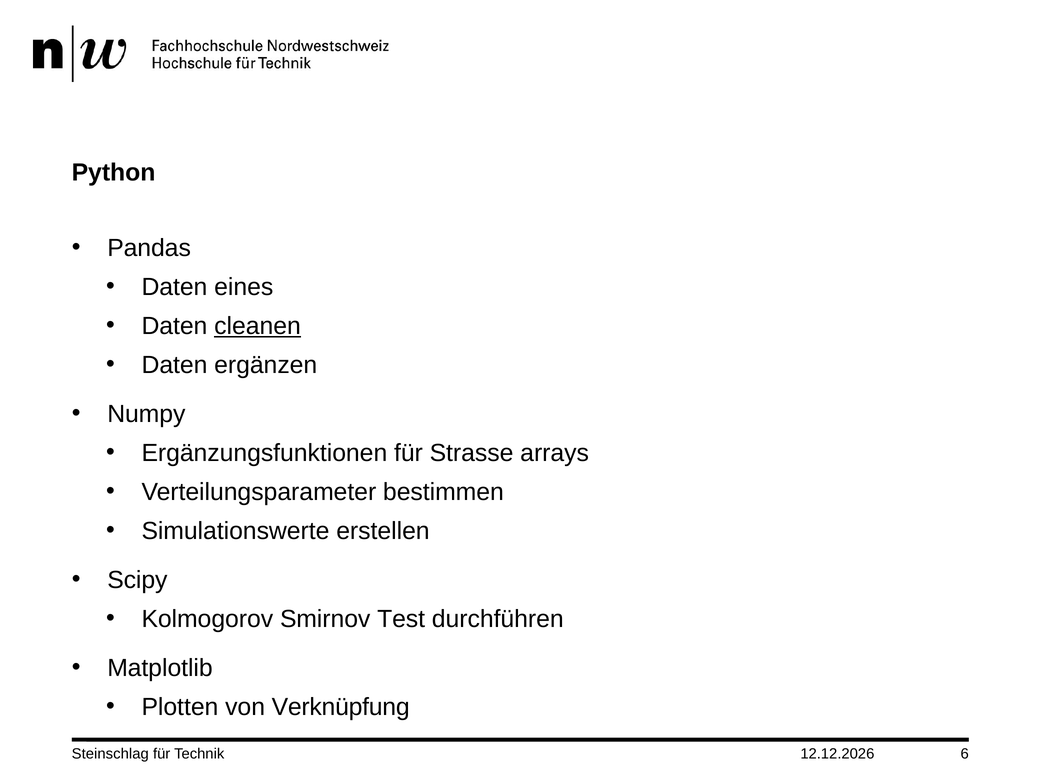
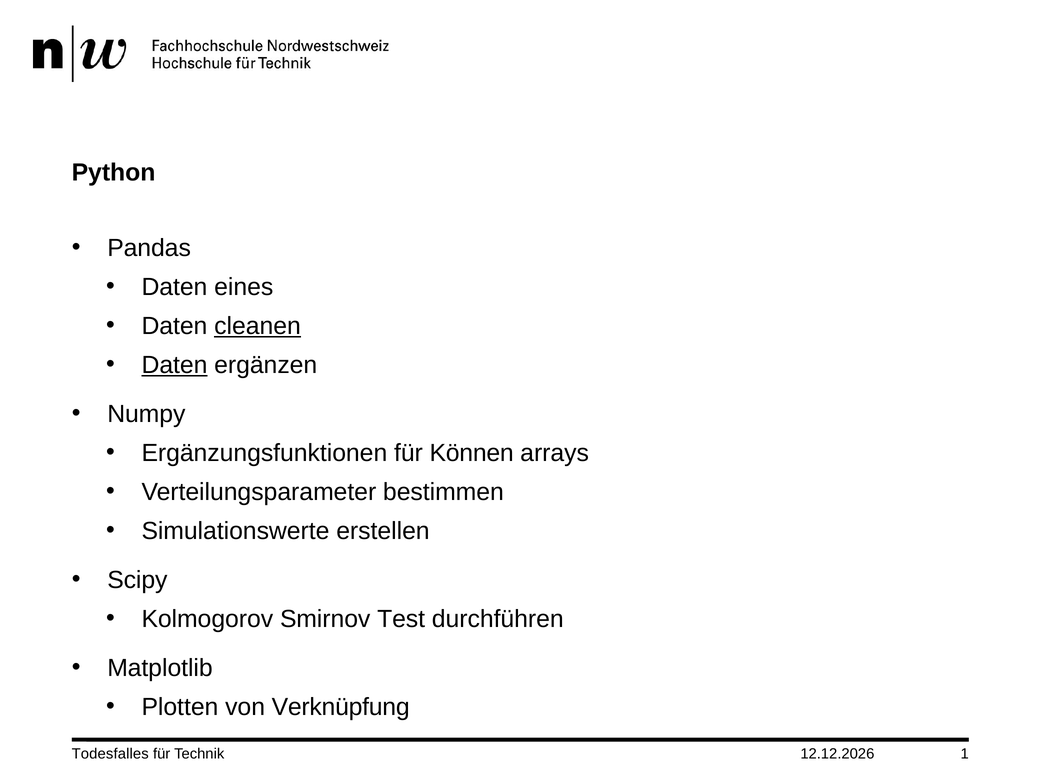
Daten at (174, 365) underline: none -> present
Strasse: Strasse -> Können
Steinschlag: Steinschlag -> Todesfalles
6: 6 -> 1
